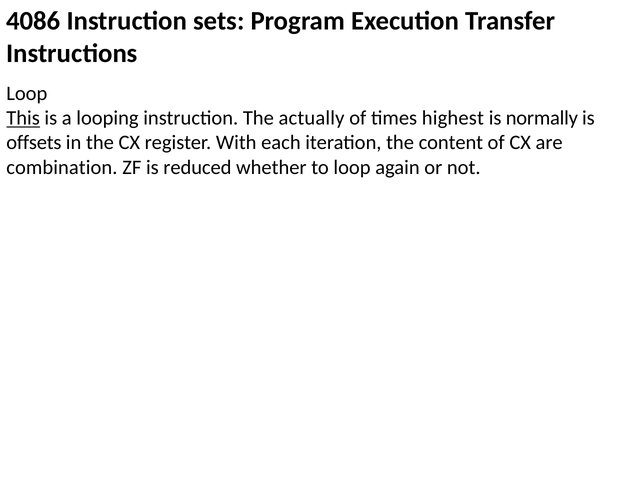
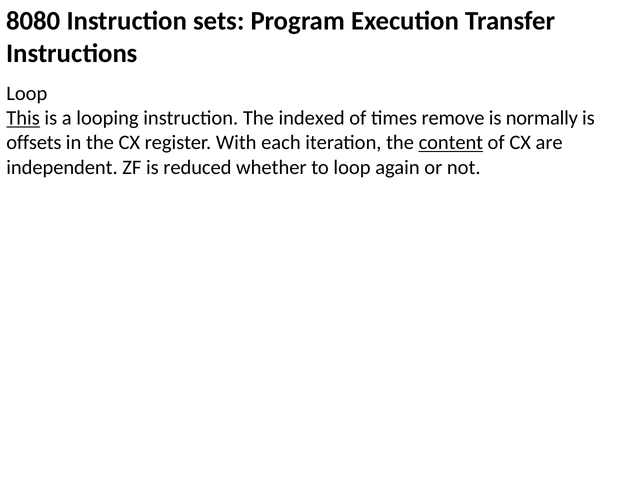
4086: 4086 -> 8080
actually: actually -> indexed
highest: highest -> remove
content underline: none -> present
combination: combination -> independent
